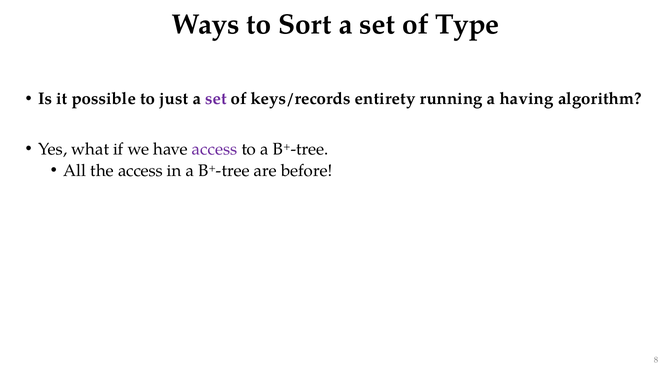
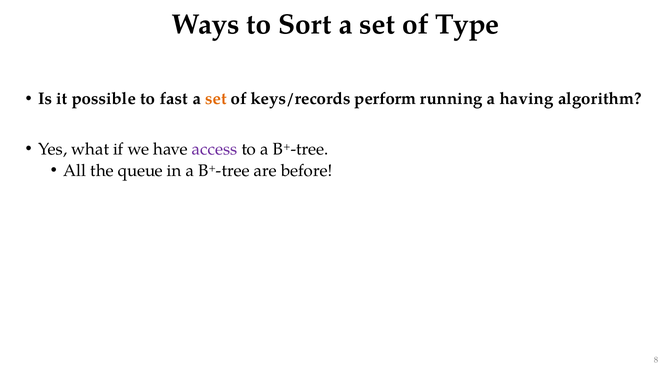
just: just -> fast
set at (216, 99) colour: purple -> orange
entirety: entirety -> perform
the access: access -> queue
